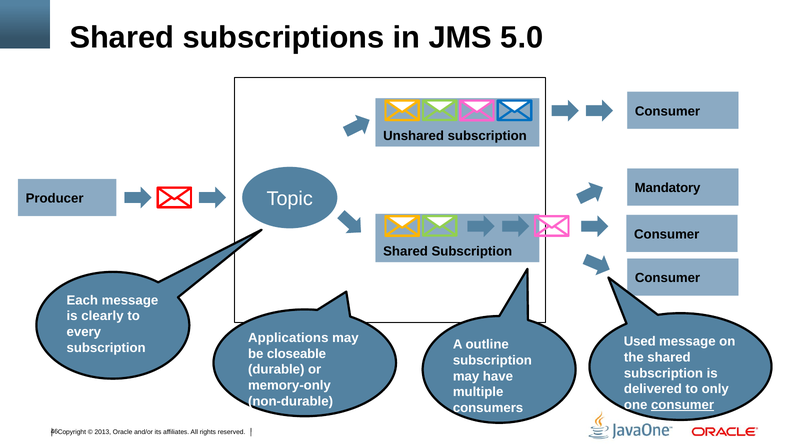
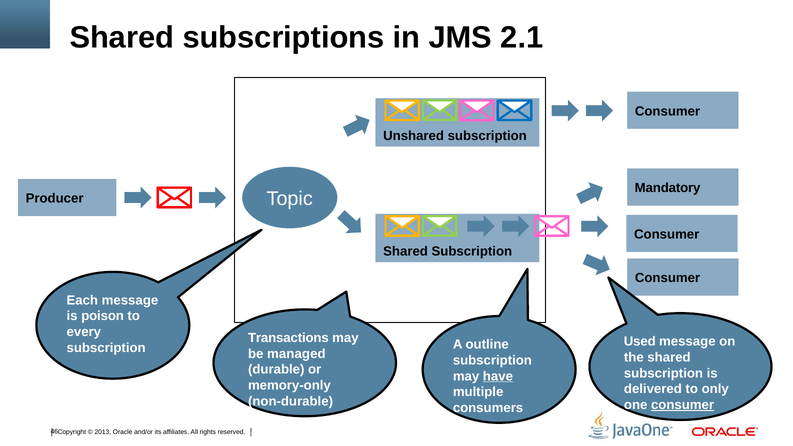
5.0: 5.0 -> 2.1
clearly: clearly -> poison
Applications: Applications -> Transactions
closeable: closeable -> managed
have underline: none -> present
